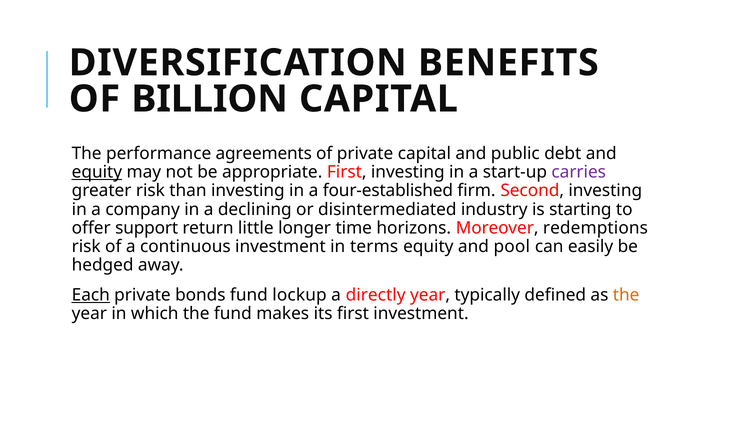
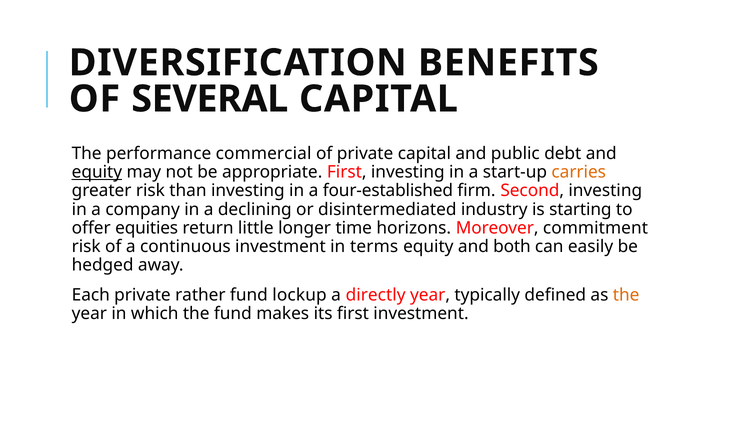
BILLION: BILLION -> SEVERAL
agreements: agreements -> commercial
carries colour: purple -> orange
support: support -> equities
redemptions: redemptions -> commitment
pool: pool -> both
Each underline: present -> none
bonds: bonds -> rather
